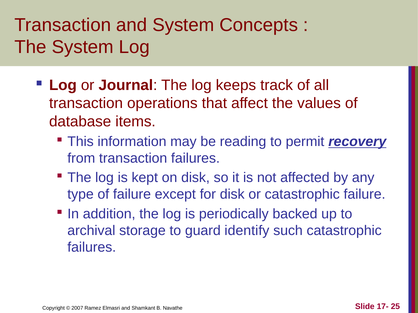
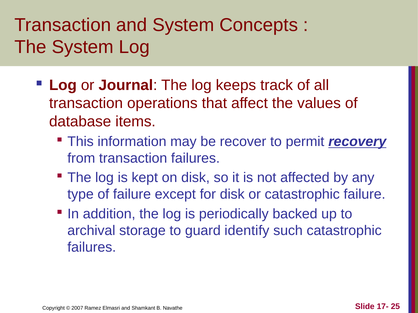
reading: reading -> recover
